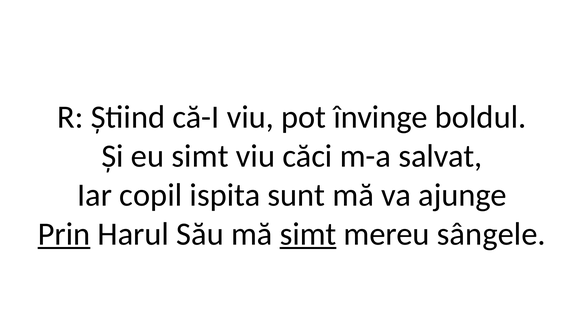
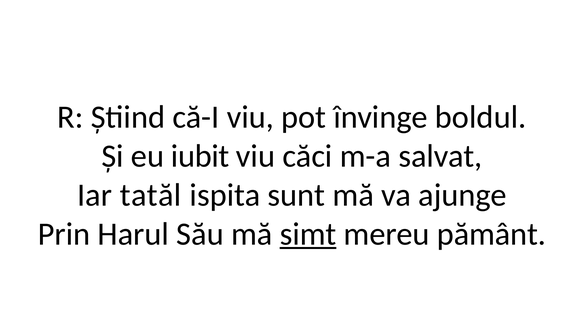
eu simt: simt -> iubit
copil: copil -> tatăl
Prin underline: present -> none
sângele: sângele -> pământ
